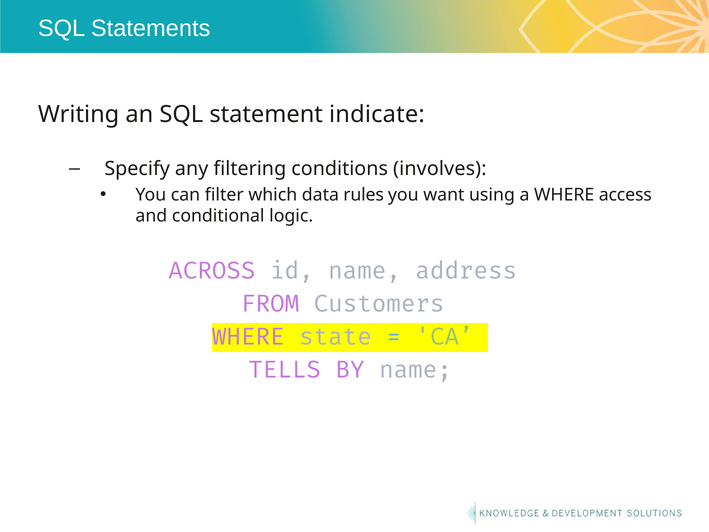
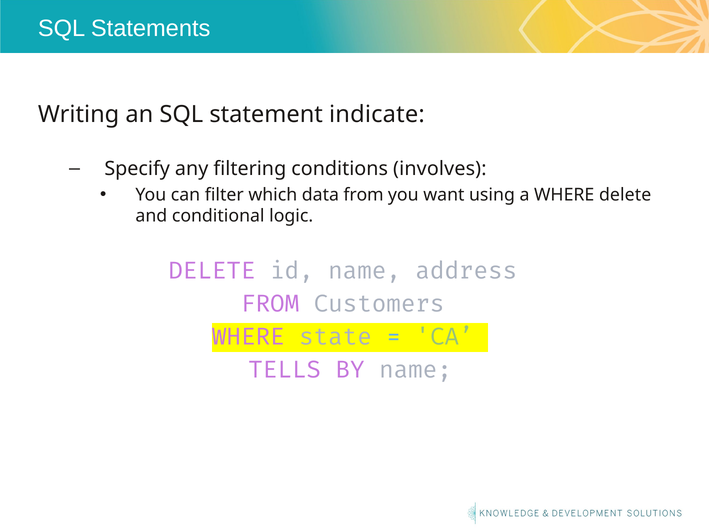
data rules: rules -> from
WHERE access: access -> delete
ACROSS at (212, 271): ACROSS -> DELETE
